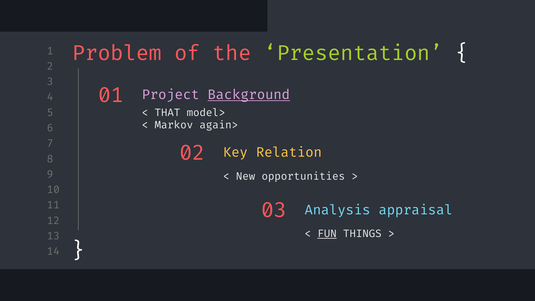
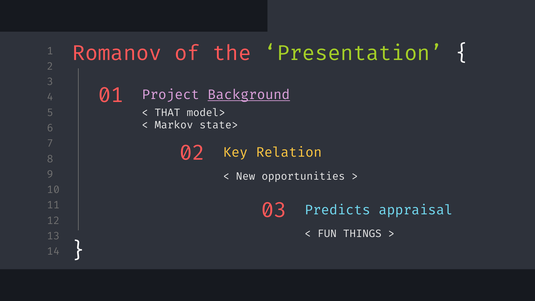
Problem: Problem -> Romanov
again>: again> -> state>
Analysis: Analysis -> Predicts
FUN underline: present -> none
